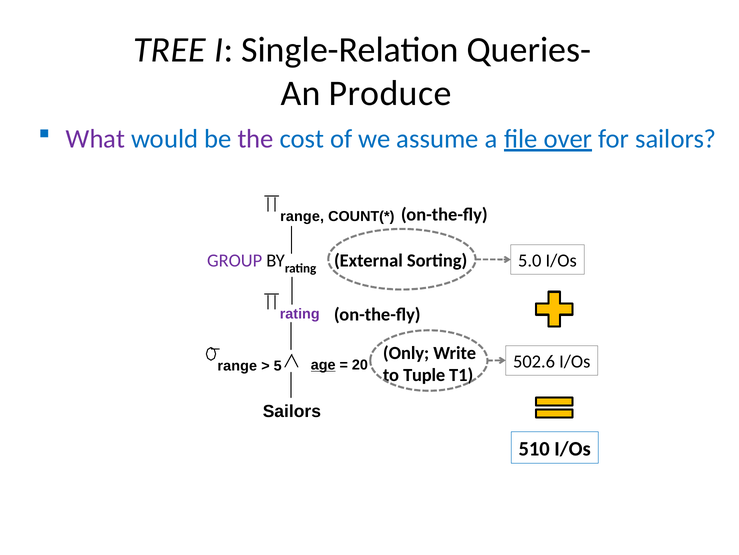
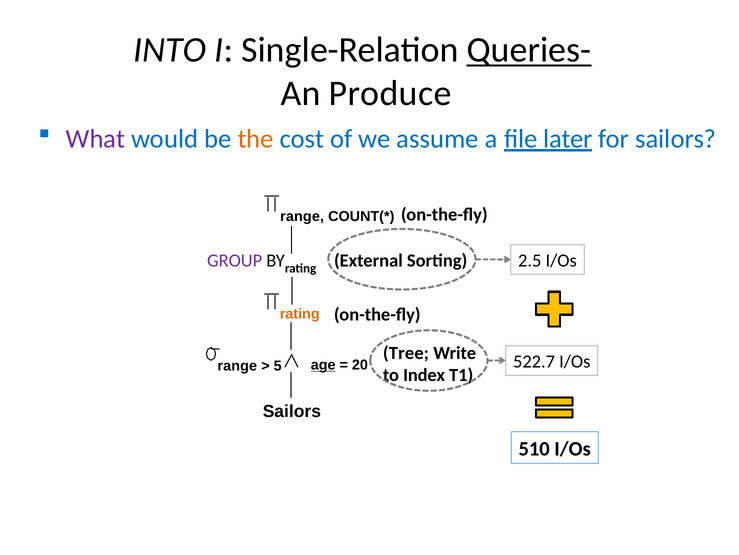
TREE: TREE -> INTO
Queries- underline: none -> present
the colour: purple -> orange
over: over -> later
5.0: 5.0 -> 2.5
rating at (300, 314) colour: purple -> orange
Only: Only -> Tree
502.6: 502.6 -> 522.7
Tuple: Tuple -> Index
